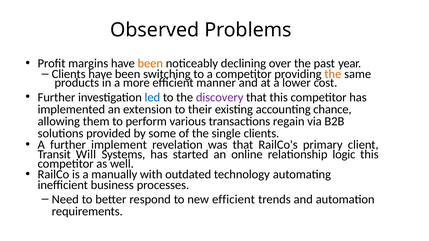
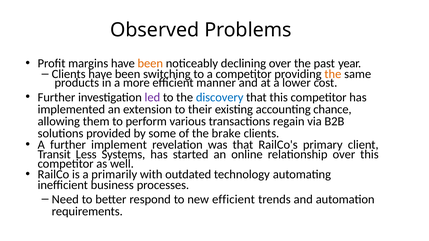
led colour: blue -> purple
discovery colour: purple -> blue
single: single -> brake
Will: Will -> Less
relationship logic: logic -> over
manually: manually -> primarily
